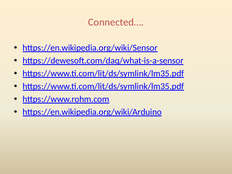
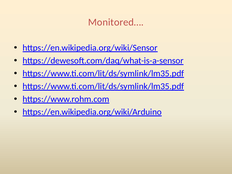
Connected…: Connected… -> Monitored…
